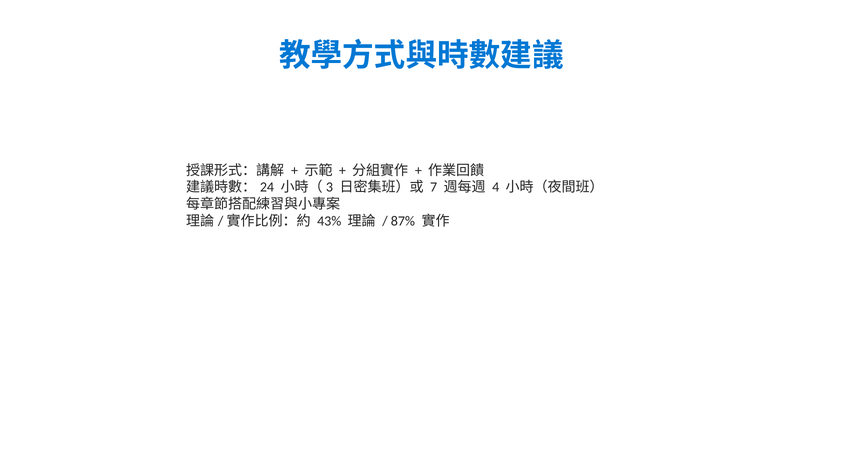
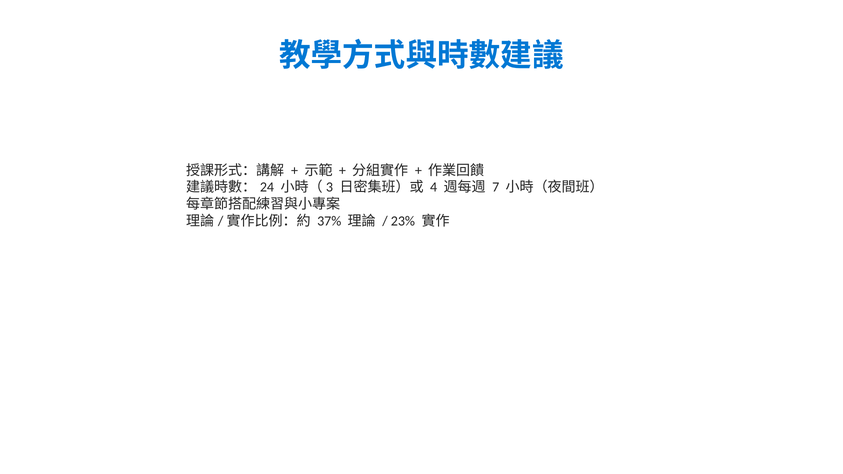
7: 7 -> 4
4: 4 -> 7
43%: 43% -> 37%
87%: 87% -> 23%
